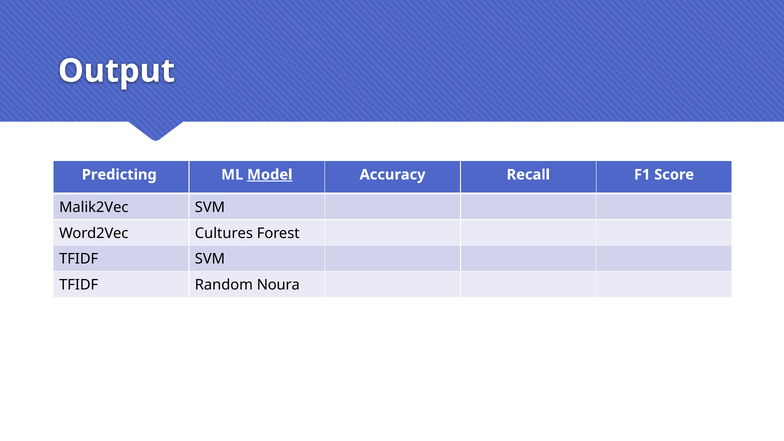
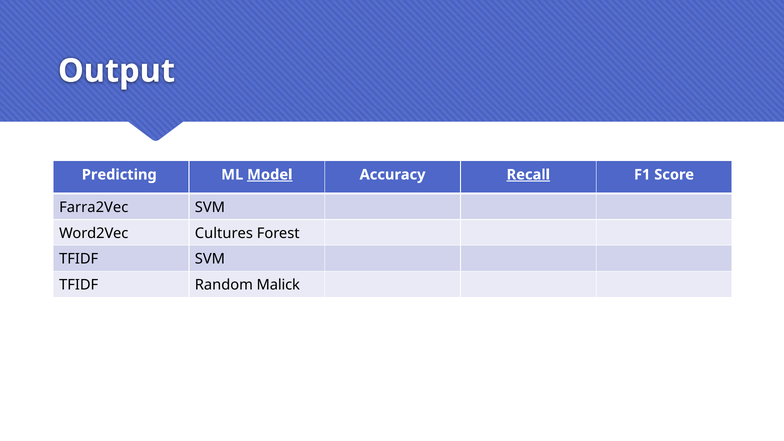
Recall underline: none -> present
Malik2Vec: Malik2Vec -> Farra2Vec
Noura: Noura -> Malick
